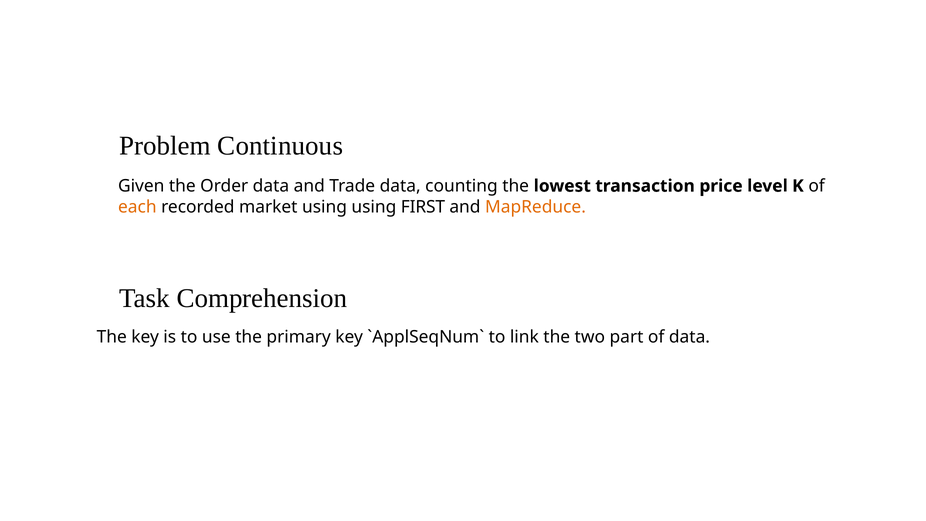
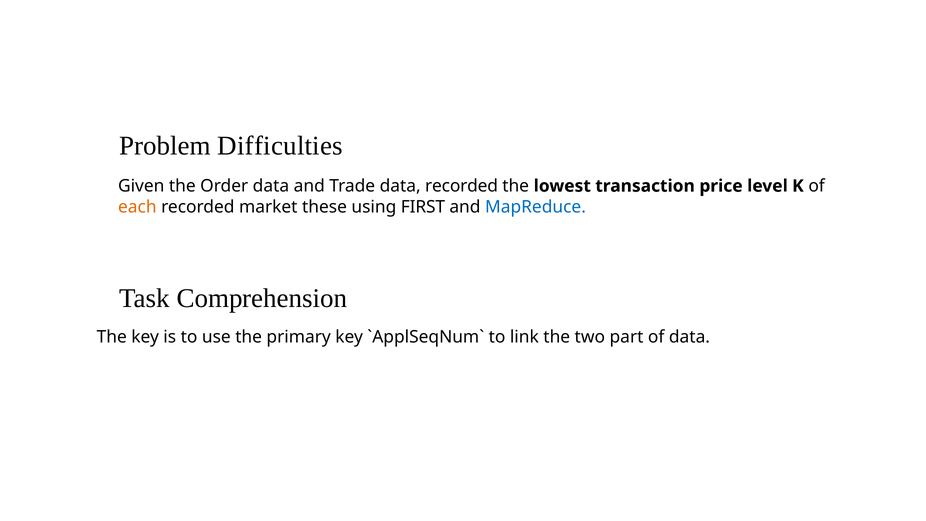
Continuous: Continuous -> Difficulties
data counting: counting -> recorded
market using: using -> these
MapReduce colour: orange -> blue
